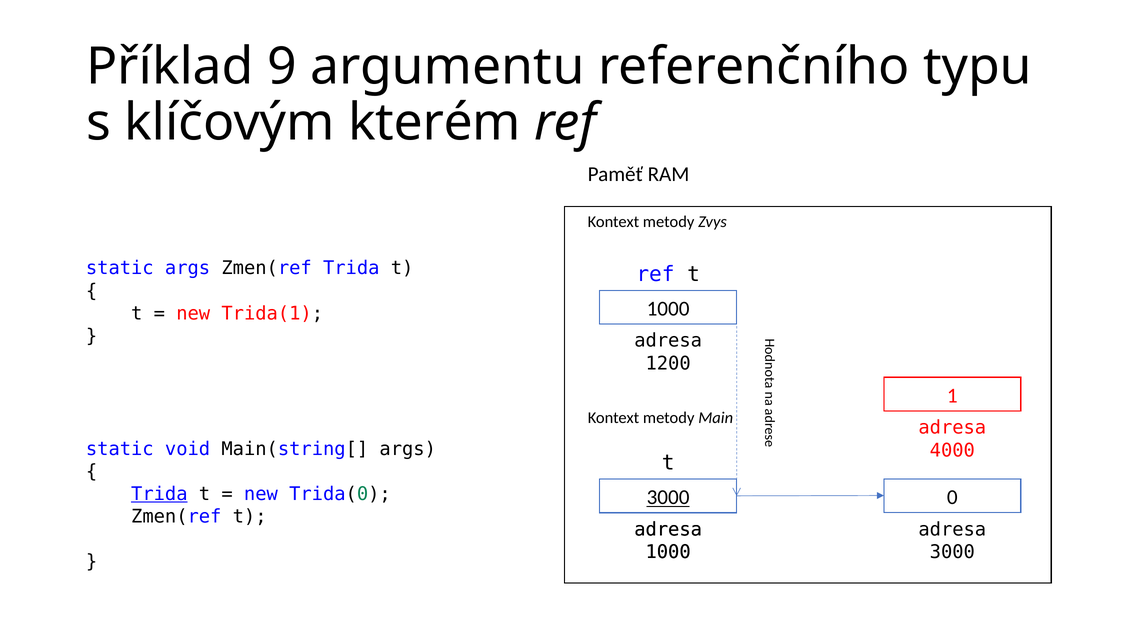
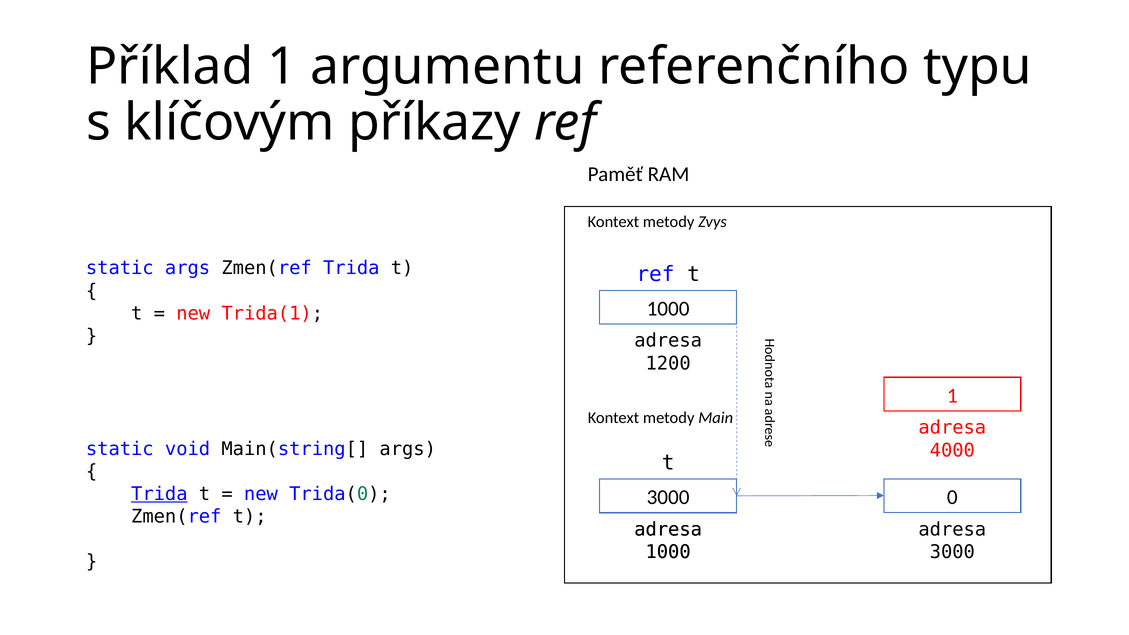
Příklad 9: 9 -> 1
kterém: kterém -> příkazy
3000 at (668, 497) underline: present -> none
